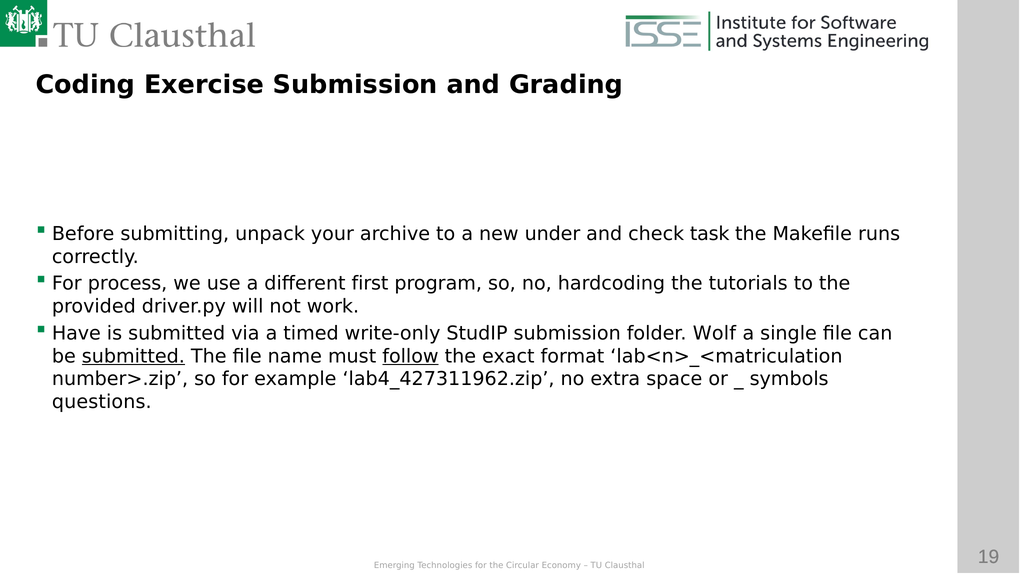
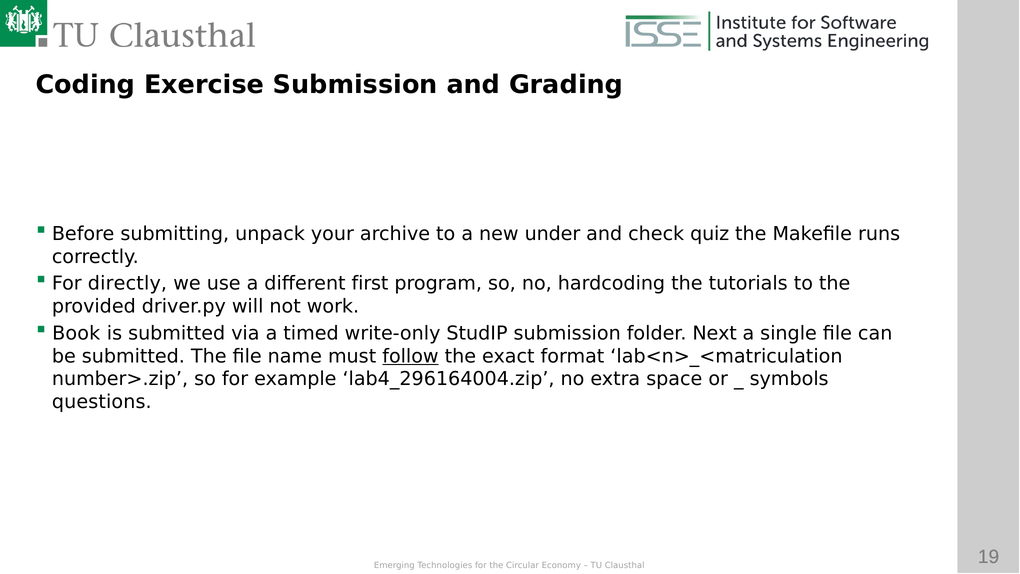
task: task -> quiz
process: process -> directly
Have: Have -> Book
Wolf: Wolf -> Next
submitted at (133, 356) underline: present -> none
lab4_427311962.zip: lab4_427311962.zip -> lab4_296164004.zip
